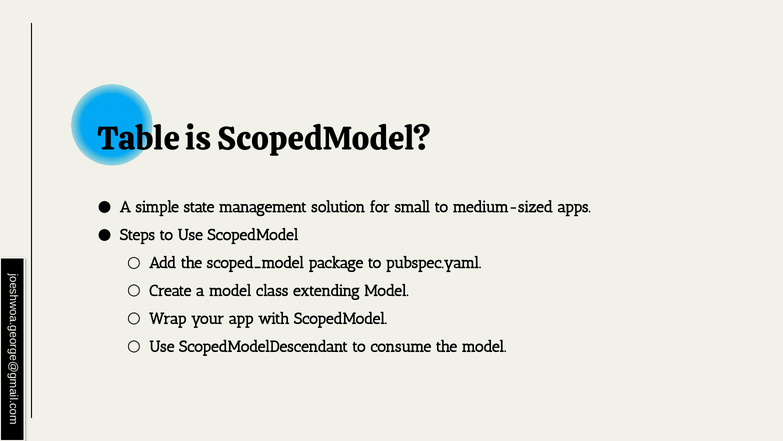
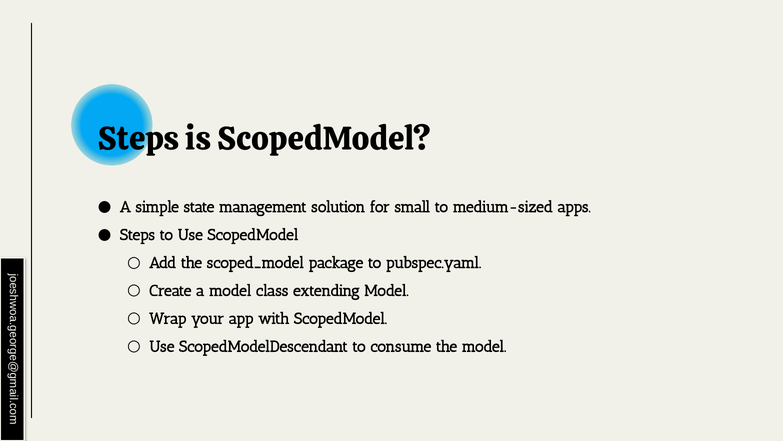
Table at (139, 139): Table -> Steps
